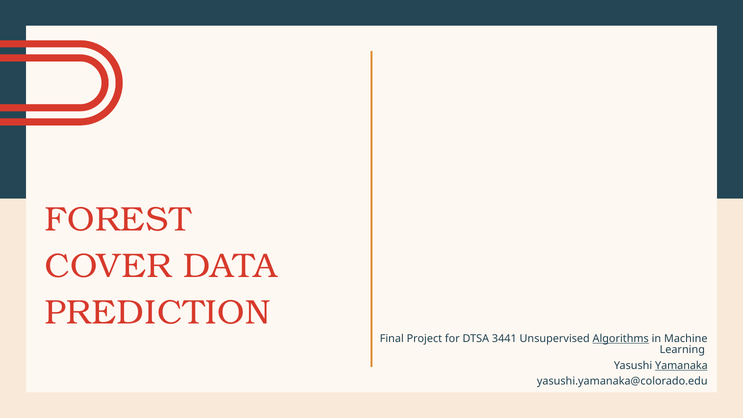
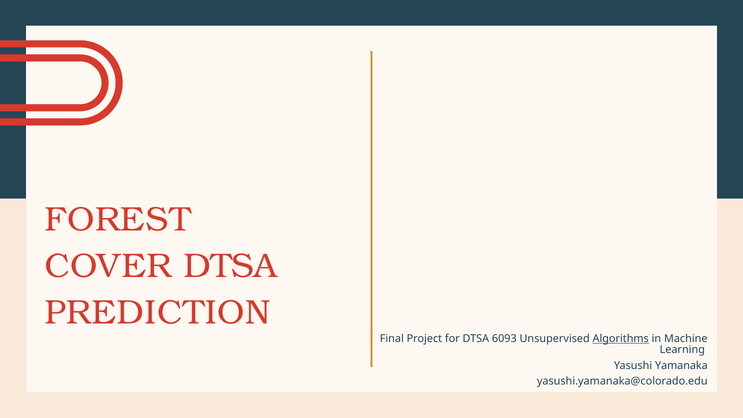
COVER DATA: DATA -> DTSA
3441: 3441 -> 6093
Yamanaka underline: present -> none
